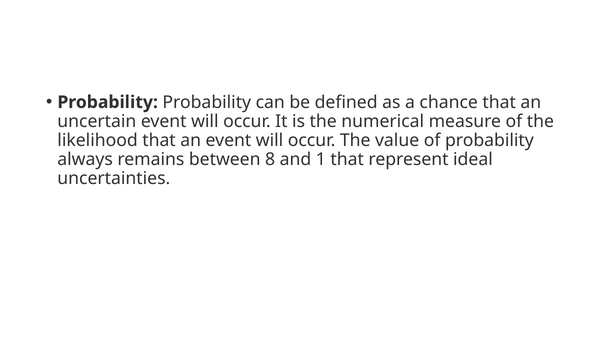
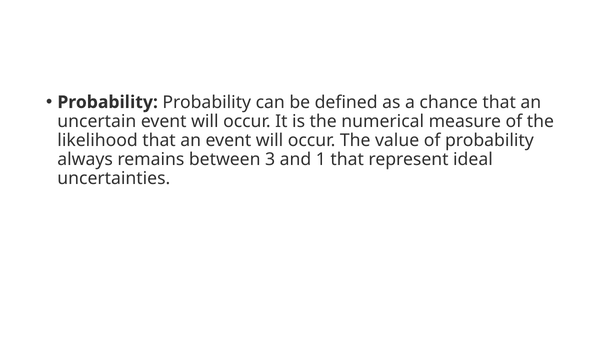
8: 8 -> 3
